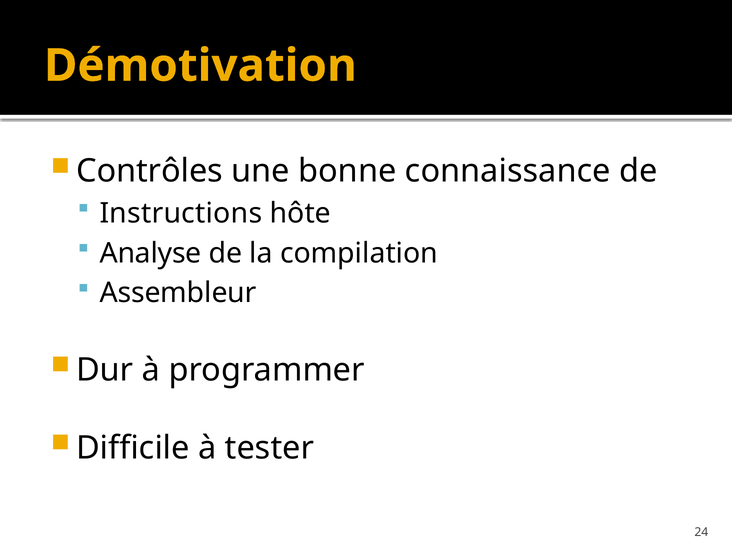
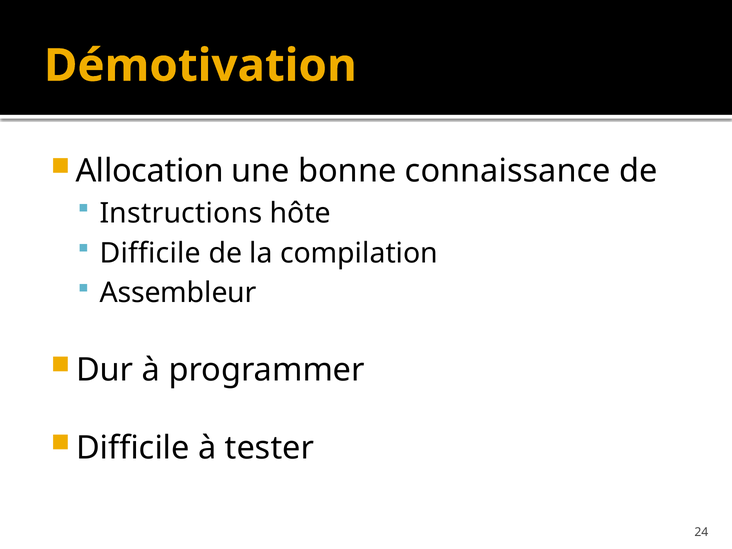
Contrôles: Contrôles -> Allocation
Analyse at (151, 253): Analyse -> Difficile
